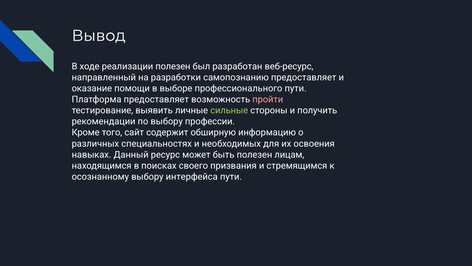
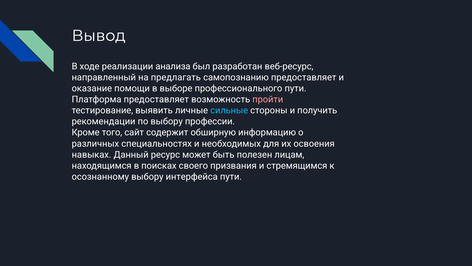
реализации полезен: полезен -> анализа
разработки: разработки -> предлагать
сильные colour: light green -> light blue
